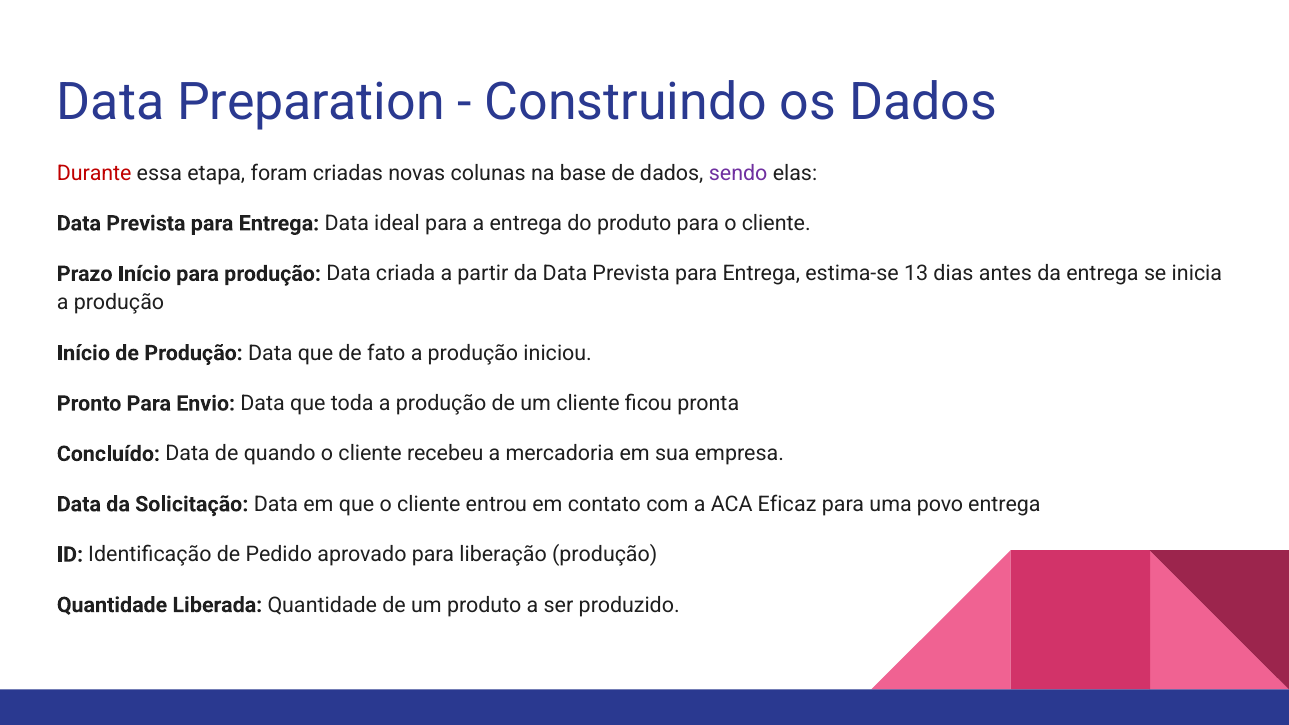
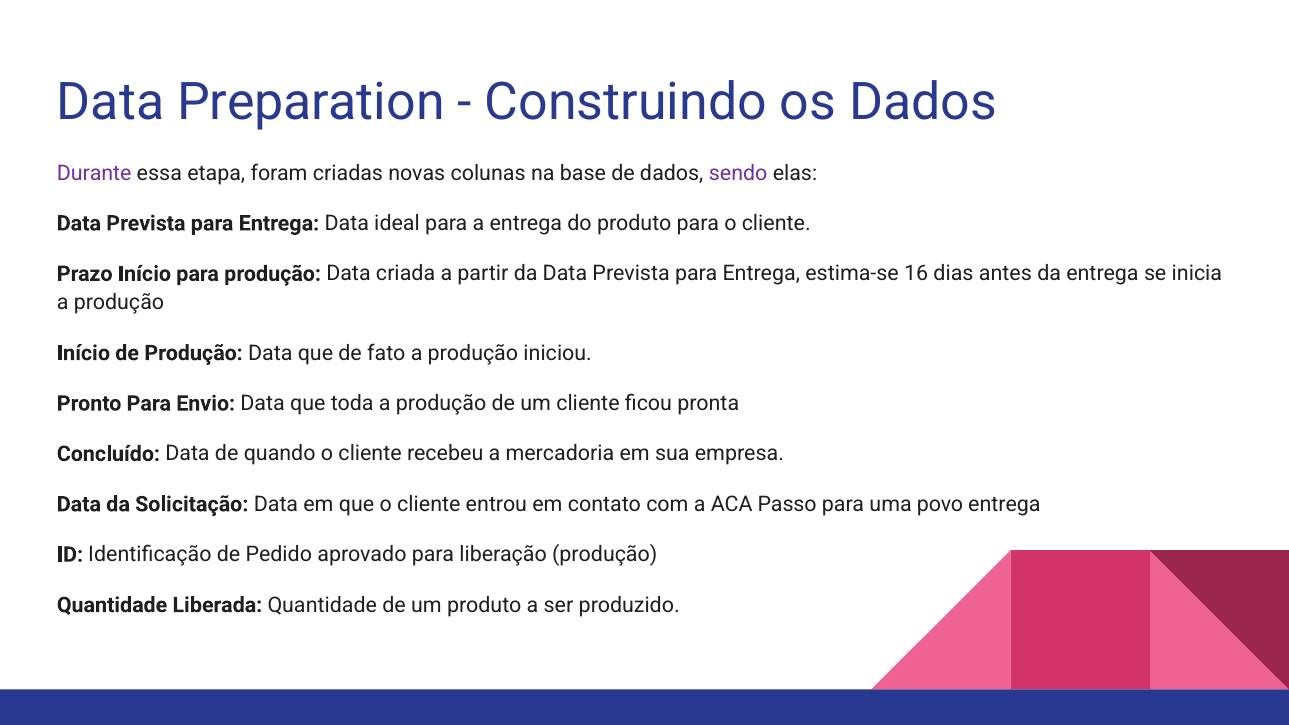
Durante colour: red -> purple
13: 13 -> 16
Eficaz: Eficaz -> Passo
